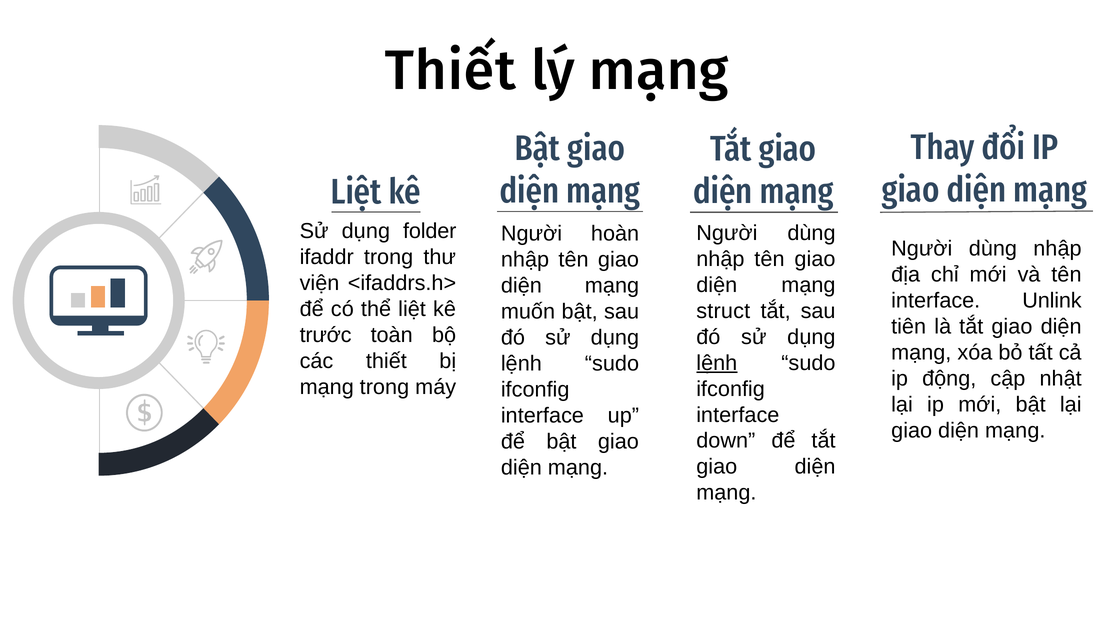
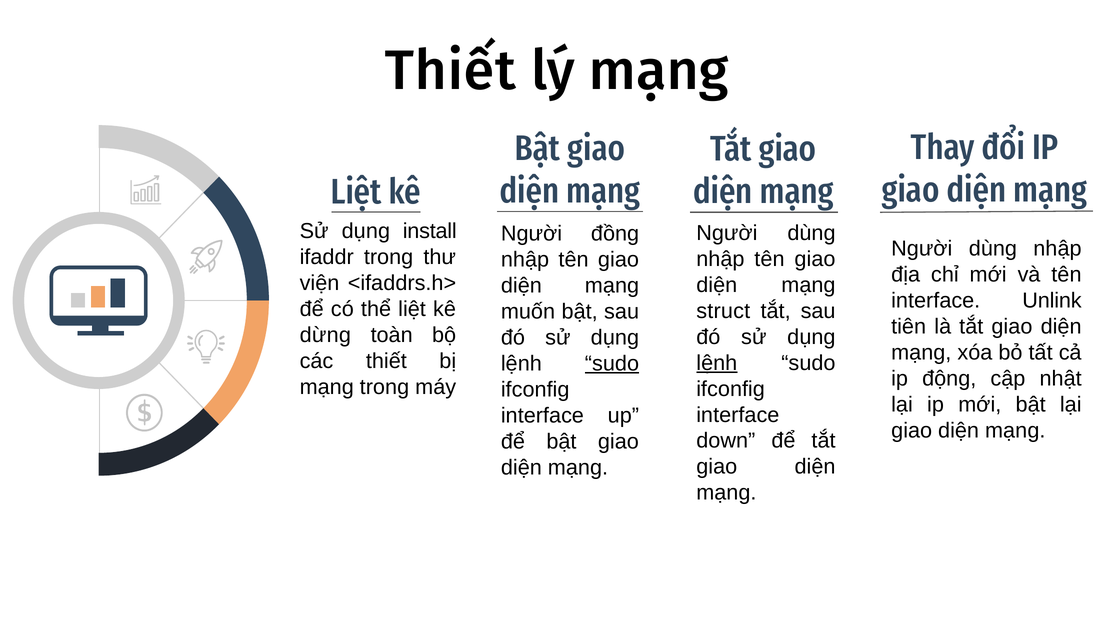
folder: folder -> install
hoàn: hoàn -> đồng
trước: trước -> dừng
sudo at (612, 364) underline: none -> present
